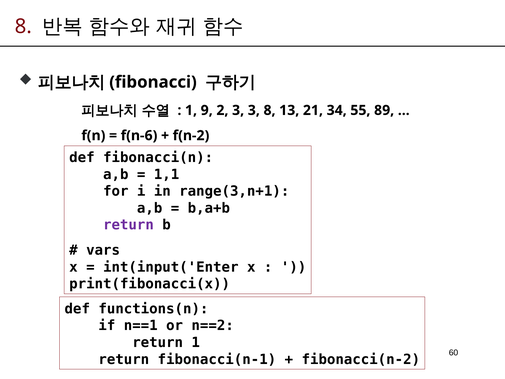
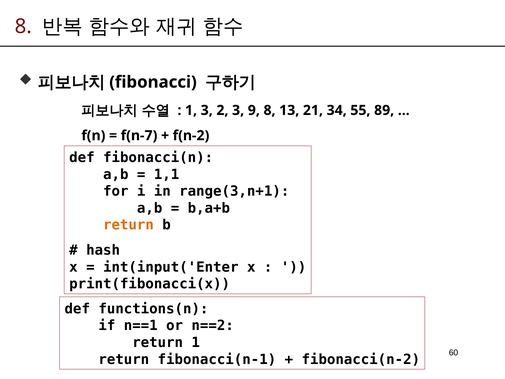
1 9: 9 -> 3
3 3: 3 -> 9
f(n-6: f(n-6 -> f(n-7
return at (128, 225) colour: purple -> orange
vars: vars -> hash
